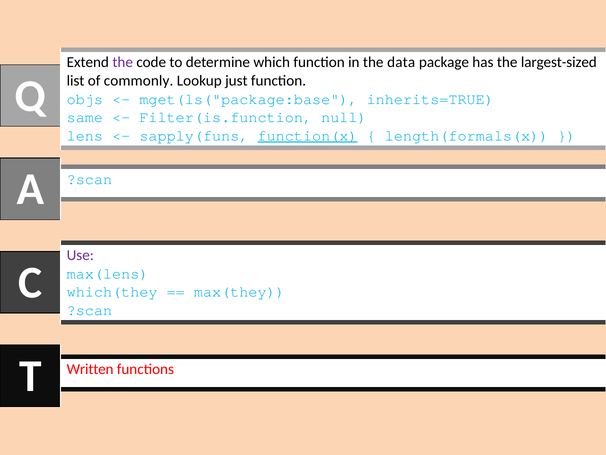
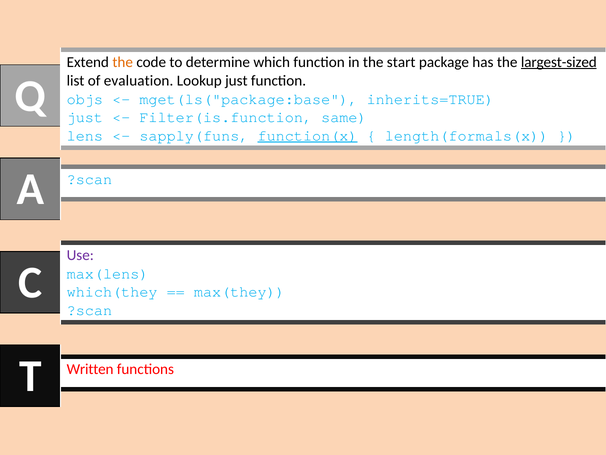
the at (123, 62) colour: purple -> orange
data: data -> start
largest-sized underline: none -> present
commonly: commonly -> evaluation
same at (85, 117): same -> just
null: null -> same
